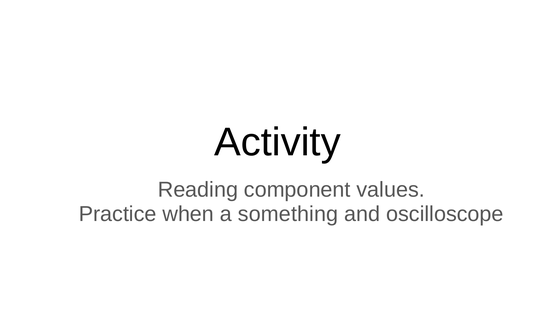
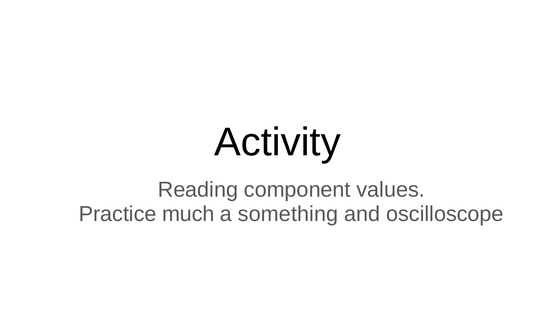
when: when -> much
